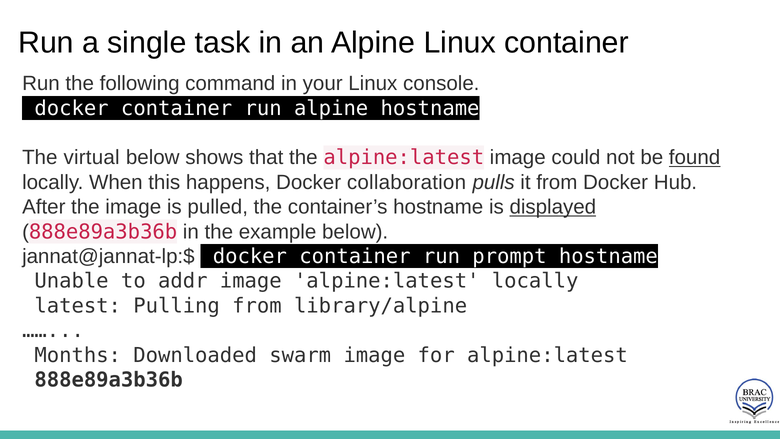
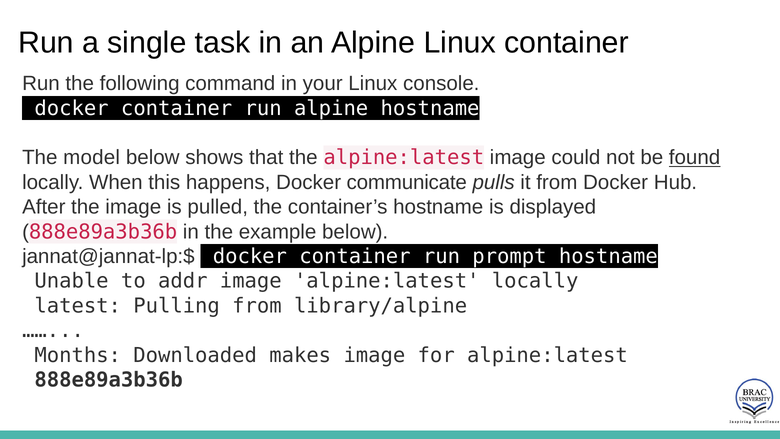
virtual: virtual -> model
collaboration: collaboration -> communicate
displayed underline: present -> none
swarm: swarm -> makes
